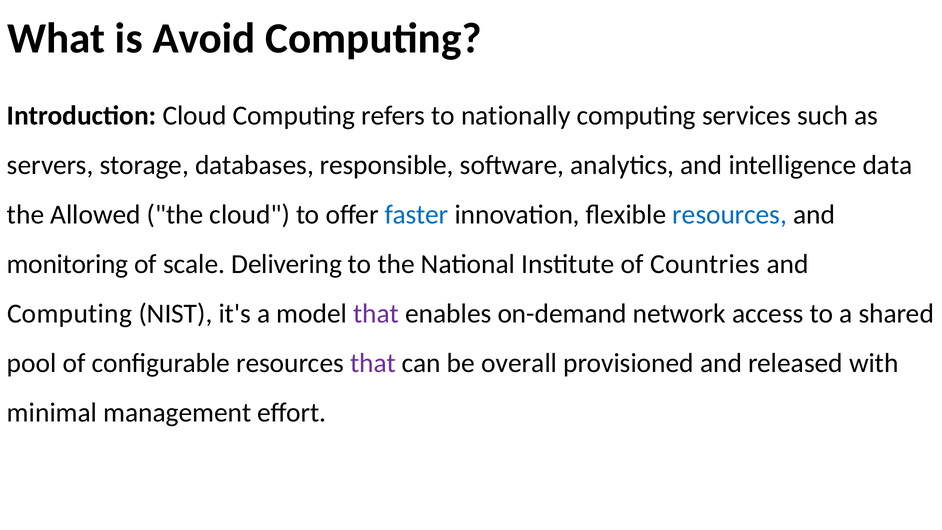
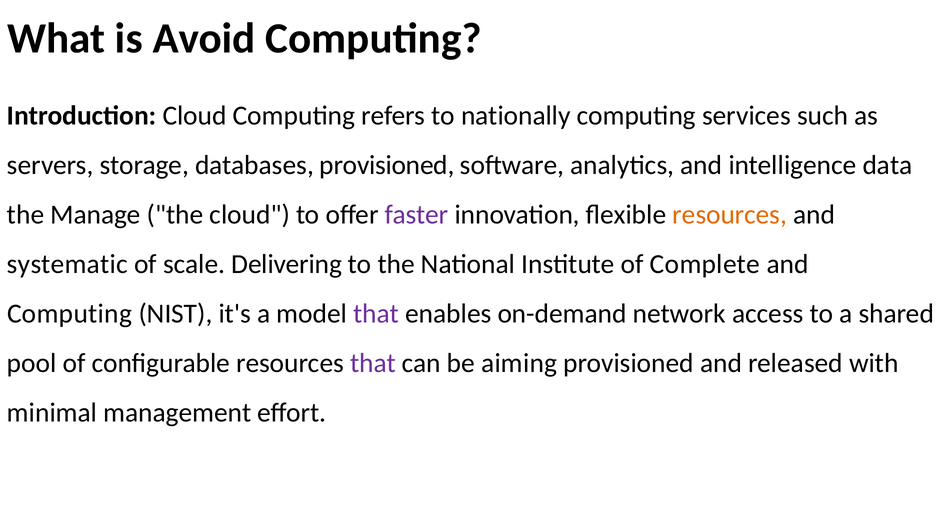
databases responsible: responsible -> provisioned
Allowed: Allowed -> Manage
faster colour: blue -> purple
resources at (730, 215) colour: blue -> orange
monitoring: monitoring -> systematic
Countries: Countries -> Complete
overall: overall -> aiming
